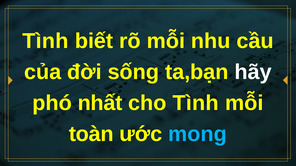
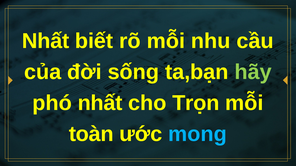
Tình at (45, 41): Tình -> Nhất
hãy colour: white -> light green
cho Tình: Tình -> Trọn
